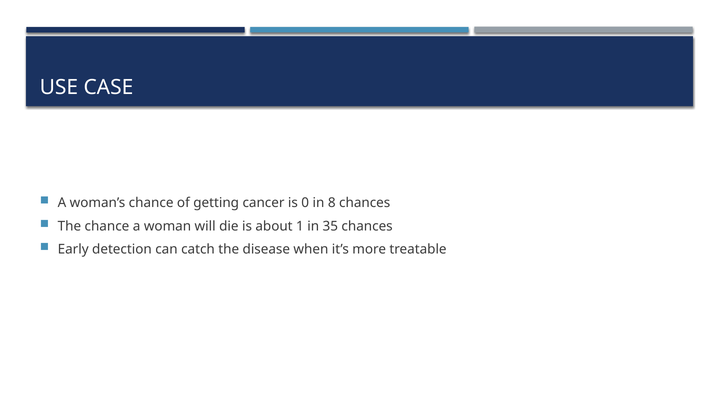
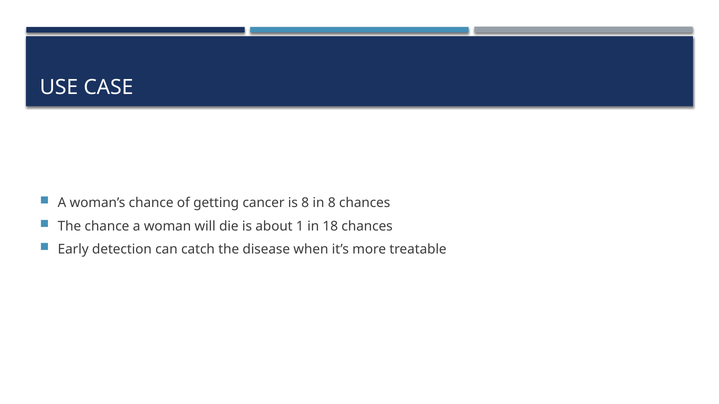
is 0: 0 -> 8
35: 35 -> 18
